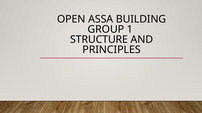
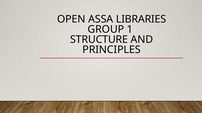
BUILDING: BUILDING -> LIBRARIES
